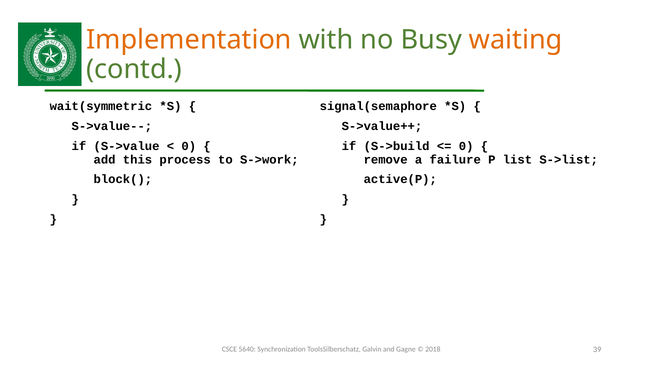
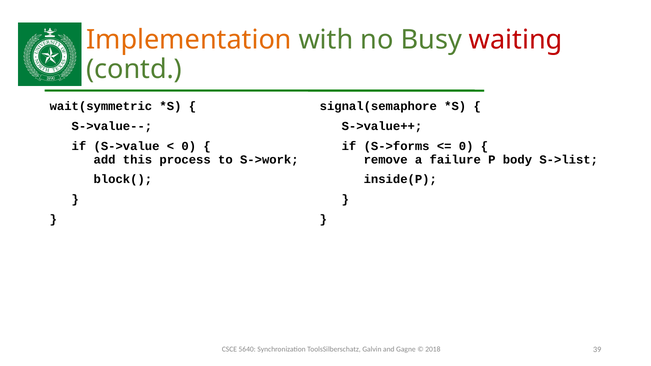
waiting colour: orange -> red
S->build: S->build -> S->forms
list: list -> body
active(P: active(P -> inside(P
